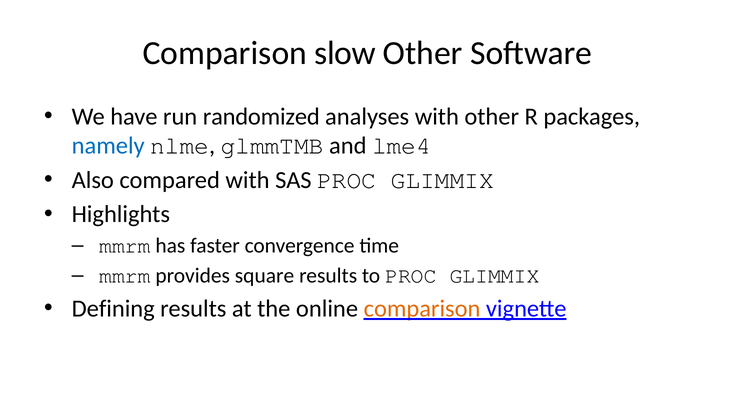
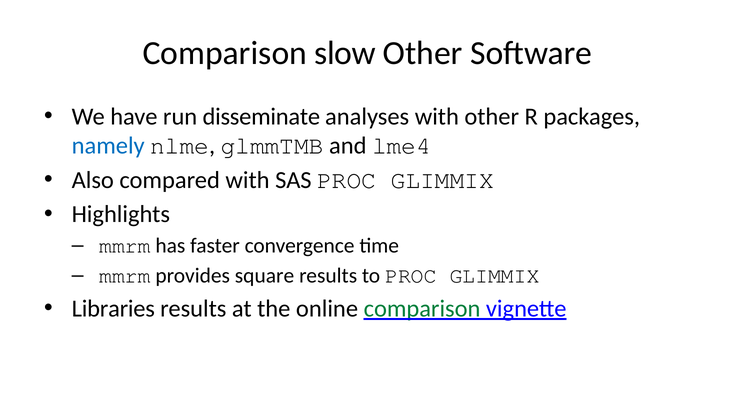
randomized: randomized -> disseminate
Defining: Defining -> Libraries
comparison at (422, 309) colour: orange -> green
